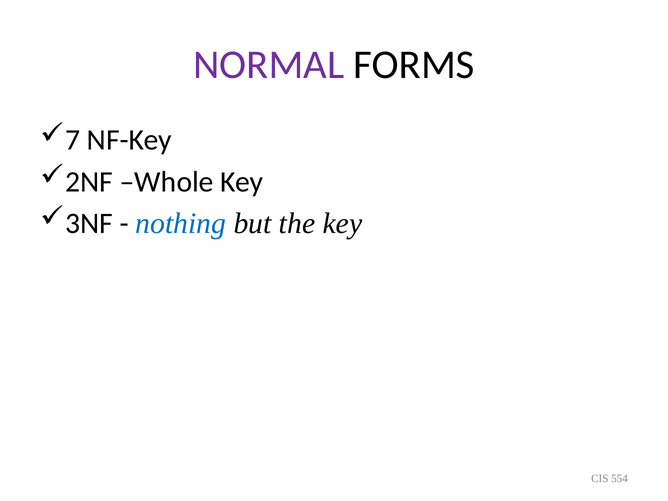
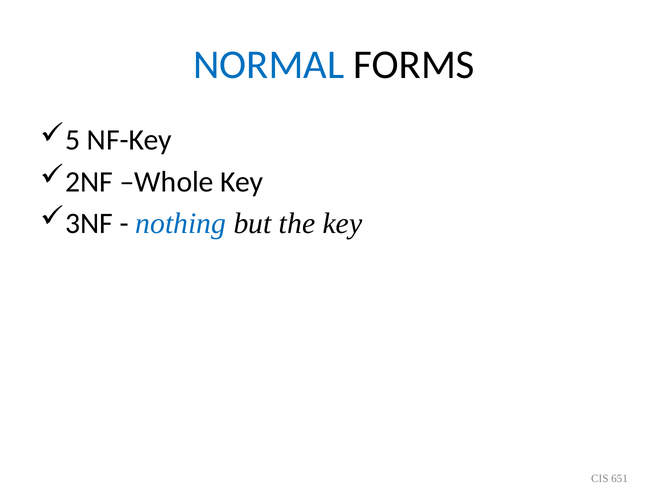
NORMAL colour: purple -> blue
7: 7 -> 5
554: 554 -> 651
